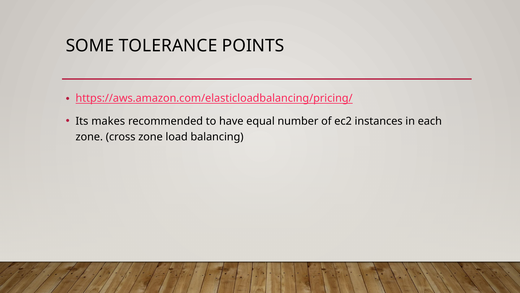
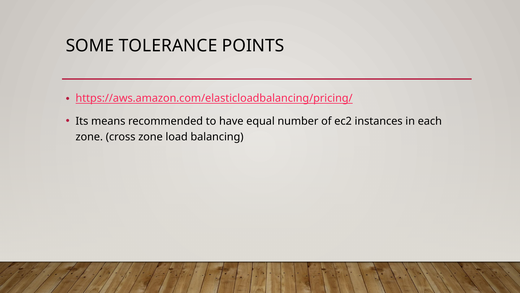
makes: makes -> means
